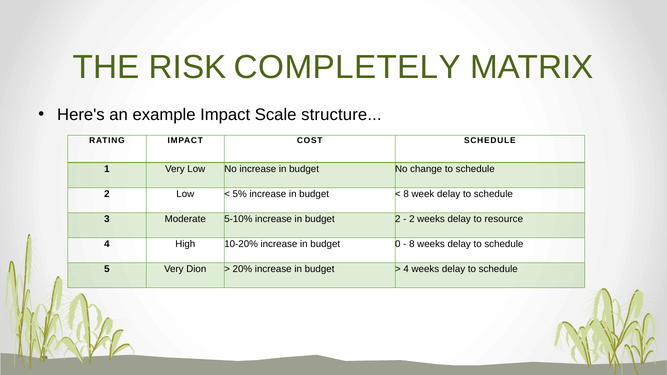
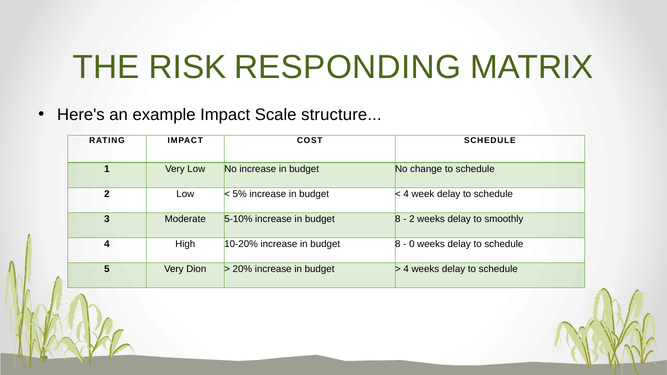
COMPLETELY: COMPLETELY -> RESPONDING
8 at (406, 194): 8 -> 4
2 at (398, 219): 2 -> 8
resource: resource -> smoothly
0 at (398, 244): 0 -> 8
8 at (412, 244): 8 -> 0
